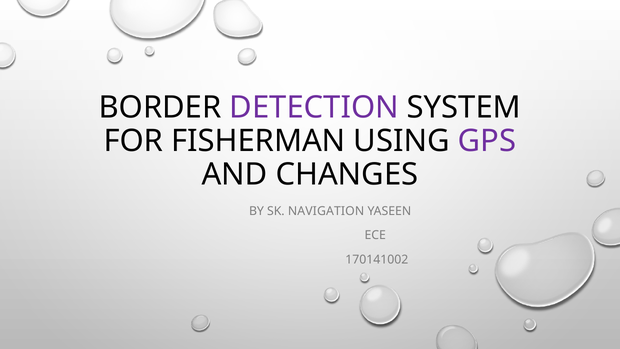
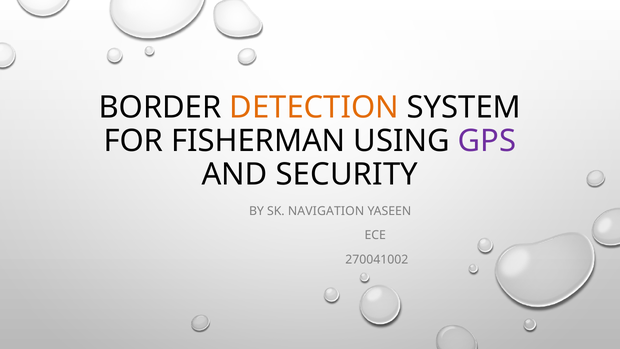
DETECTION colour: purple -> orange
CHANGES: CHANGES -> SECURITY
170141002: 170141002 -> 270041002
